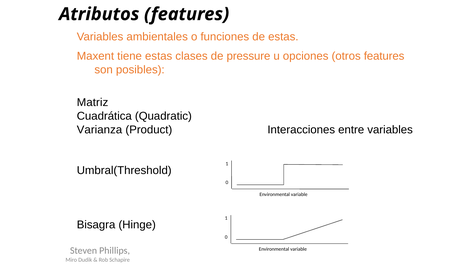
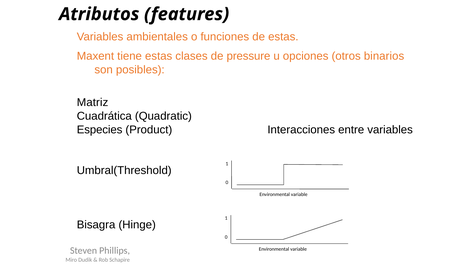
otros features: features -> binarios
Varianza: Varianza -> Especies
